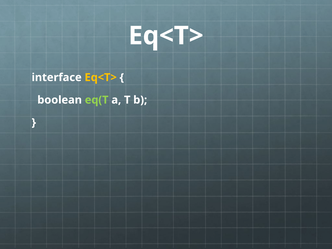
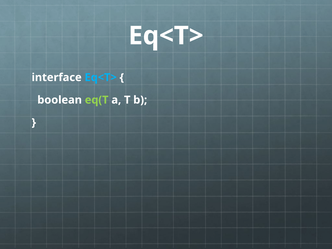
Eq<T> at (101, 77) colour: yellow -> light blue
